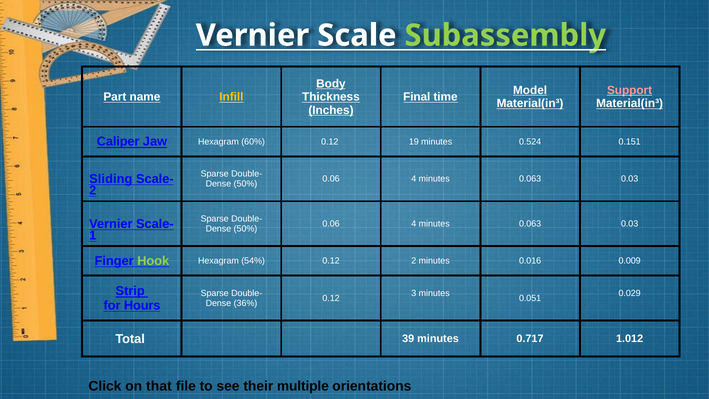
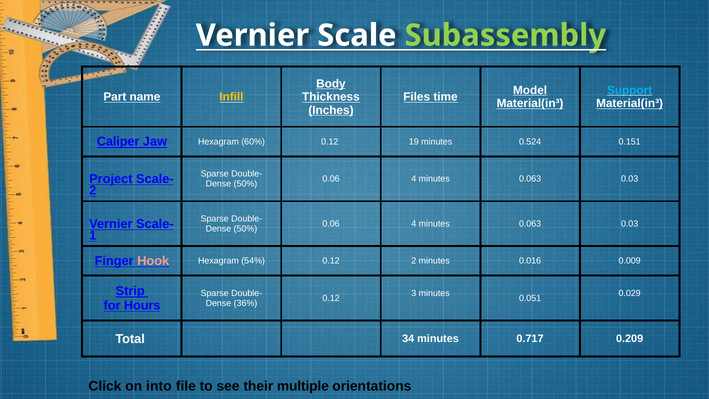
Support colour: pink -> light blue
Final: Final -> Files
Sliding: Sliding -> Project
Hook colour: light green -> pink
39: 39 -> 34
1.012: 1.012 -> 0.209
that: that -> into
